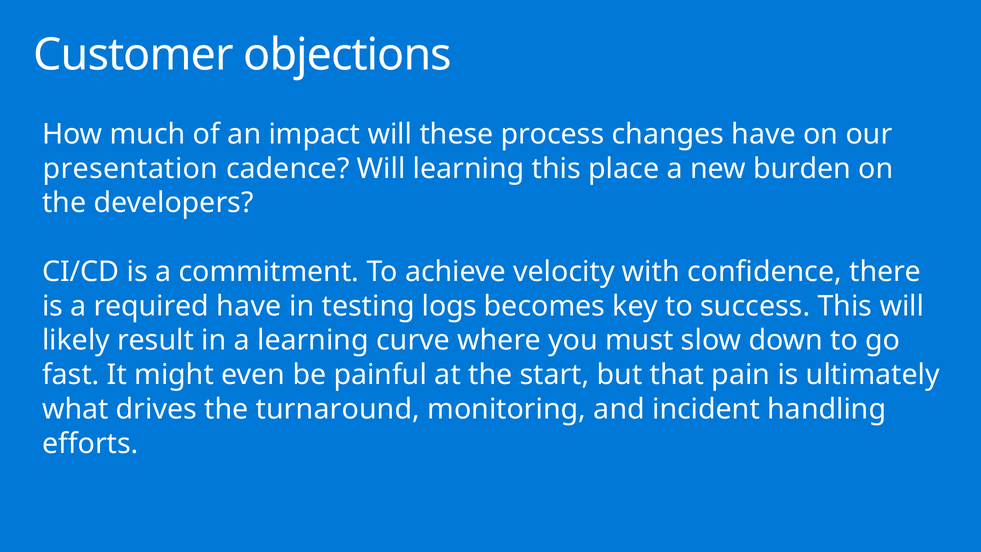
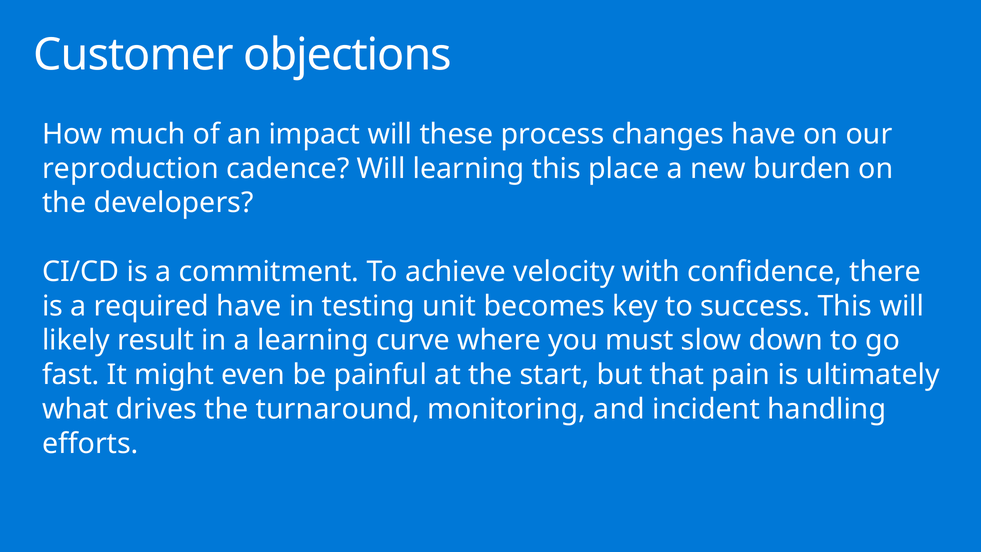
presentation: presentation -> reproduction
logs: logs -> unit
